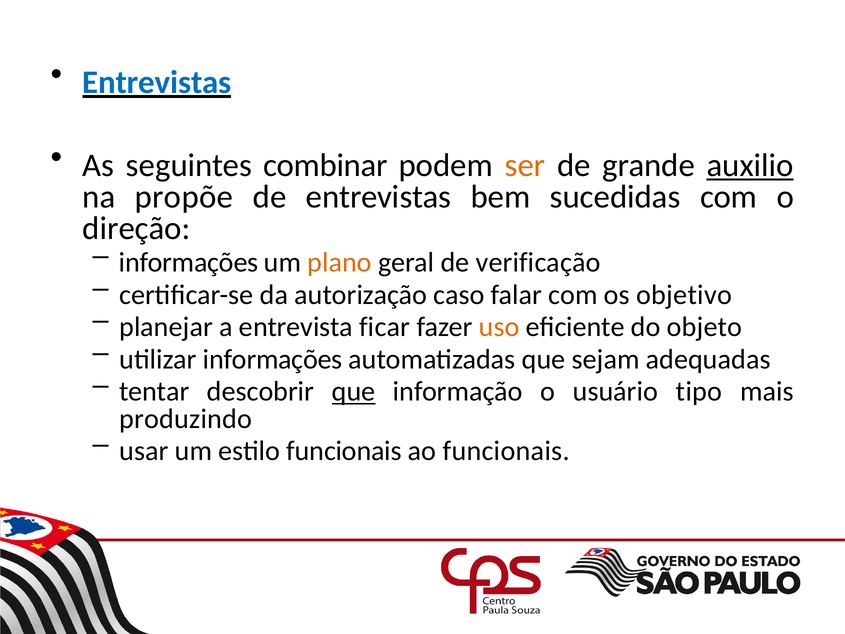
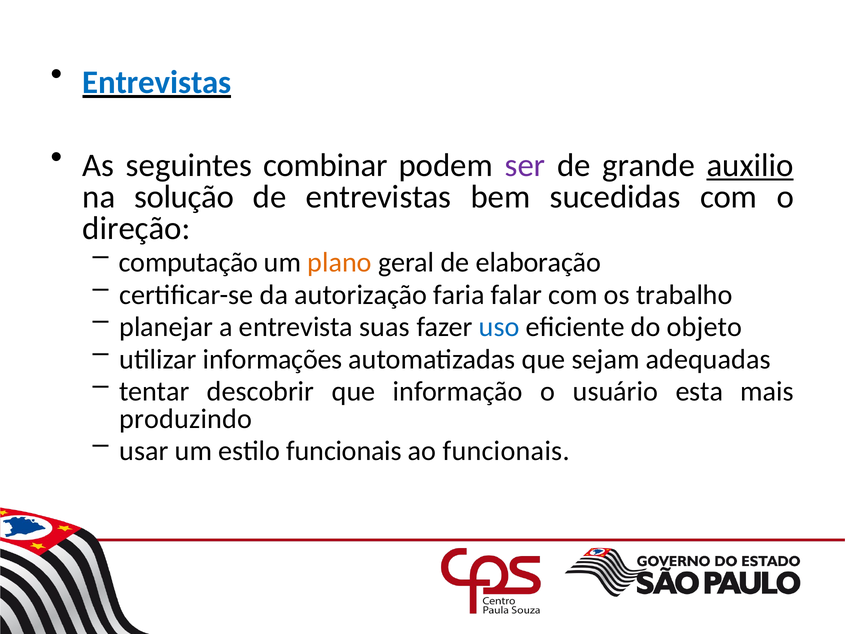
ser colour: orange -> purple
propõe: propõe -> solução
informações at (189, 262): informações -> computação
verificação: verificação -> elaboração
caso: caso -> faria
objetivo: objetivo -> trabalho
ficar: ficar -> suas
uso colour: orange -> blue
que at (354, 392) underline: present -> none
tipo: tipo -> esta
